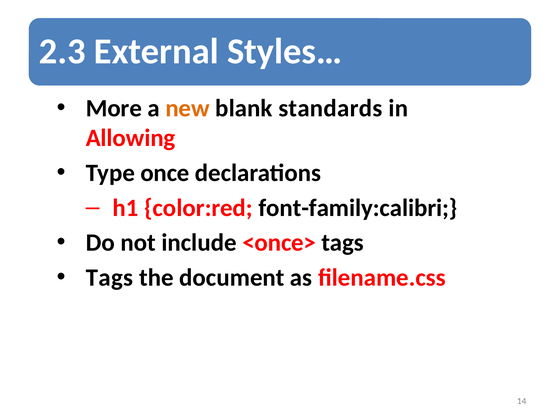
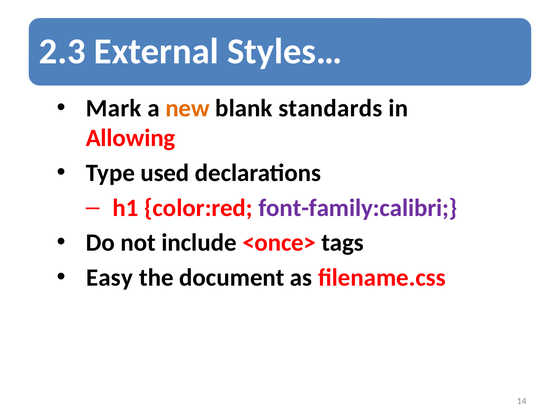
More: More -> Mark
once: once -> used
font-family:calibri colour: black -> purple
Tags at (109, 278): Tags -> Easy
